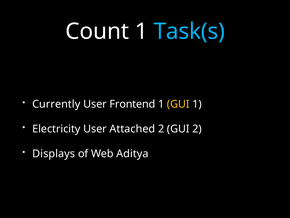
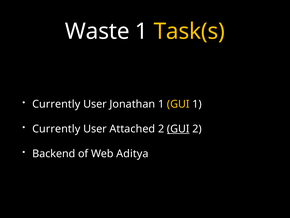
Count: Count -> Waste
Task(s colour: light blue -> yellow
Frontend: Frontend -> Jonathan
Electricity at (56, 129): Electricity -> Currently
GUI at (178, 129) underline: none -> present
Displays: Displays -> Backend
